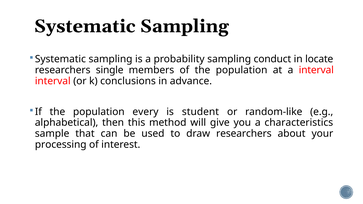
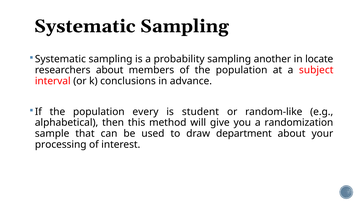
conduct: conduct -> another
researchers single: single -> about
a interval: interval -> subject
characteristics: characteristics -> randomization
draw researchers: researchers -> department
